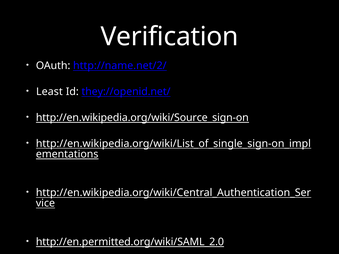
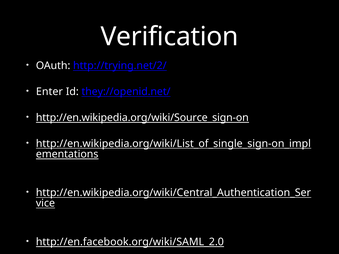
http://name.net/2/: http://name.net/2/ -> http://trying.net/2/
Least: Least -> Enter
http://en.permitted.org/wiki/SAML_2.0: http://en.permitted.org/wiki/SAML_2.0 -> http://en.facebook.org/wiki/SAML_2.0
